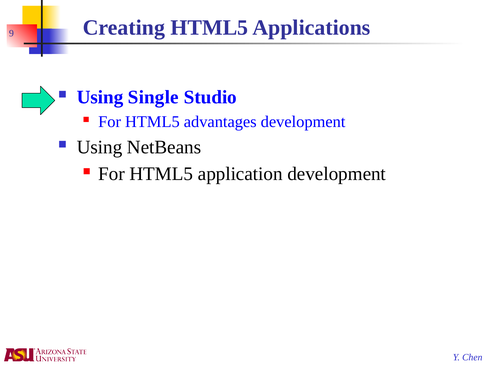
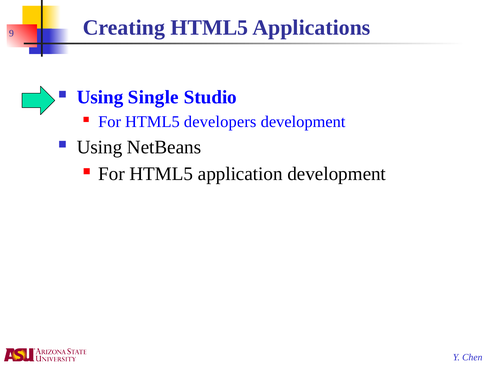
advantages: advantages -> developers
